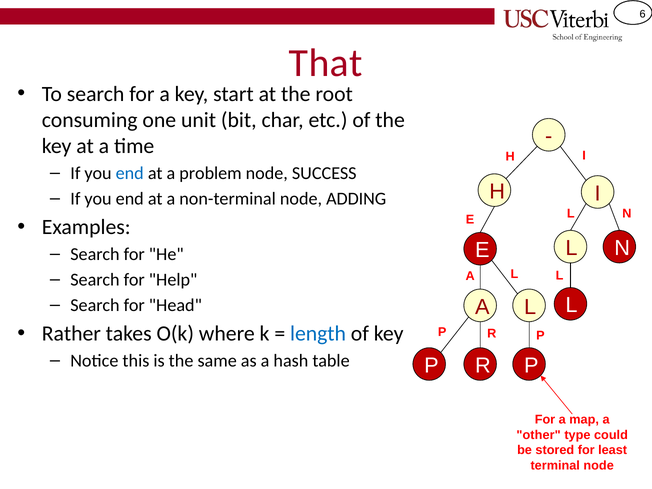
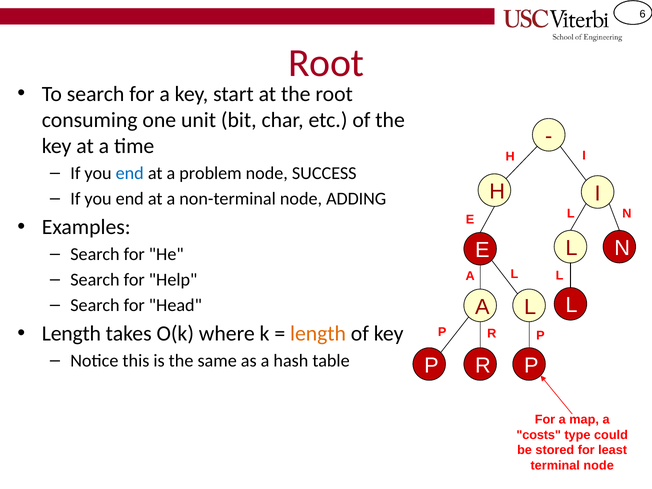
That at (326, 63): That -> Root
Rather at (71, 334): Rather -> Length
length at (318, 334) colour: blue -> orange
other: other -> costs
